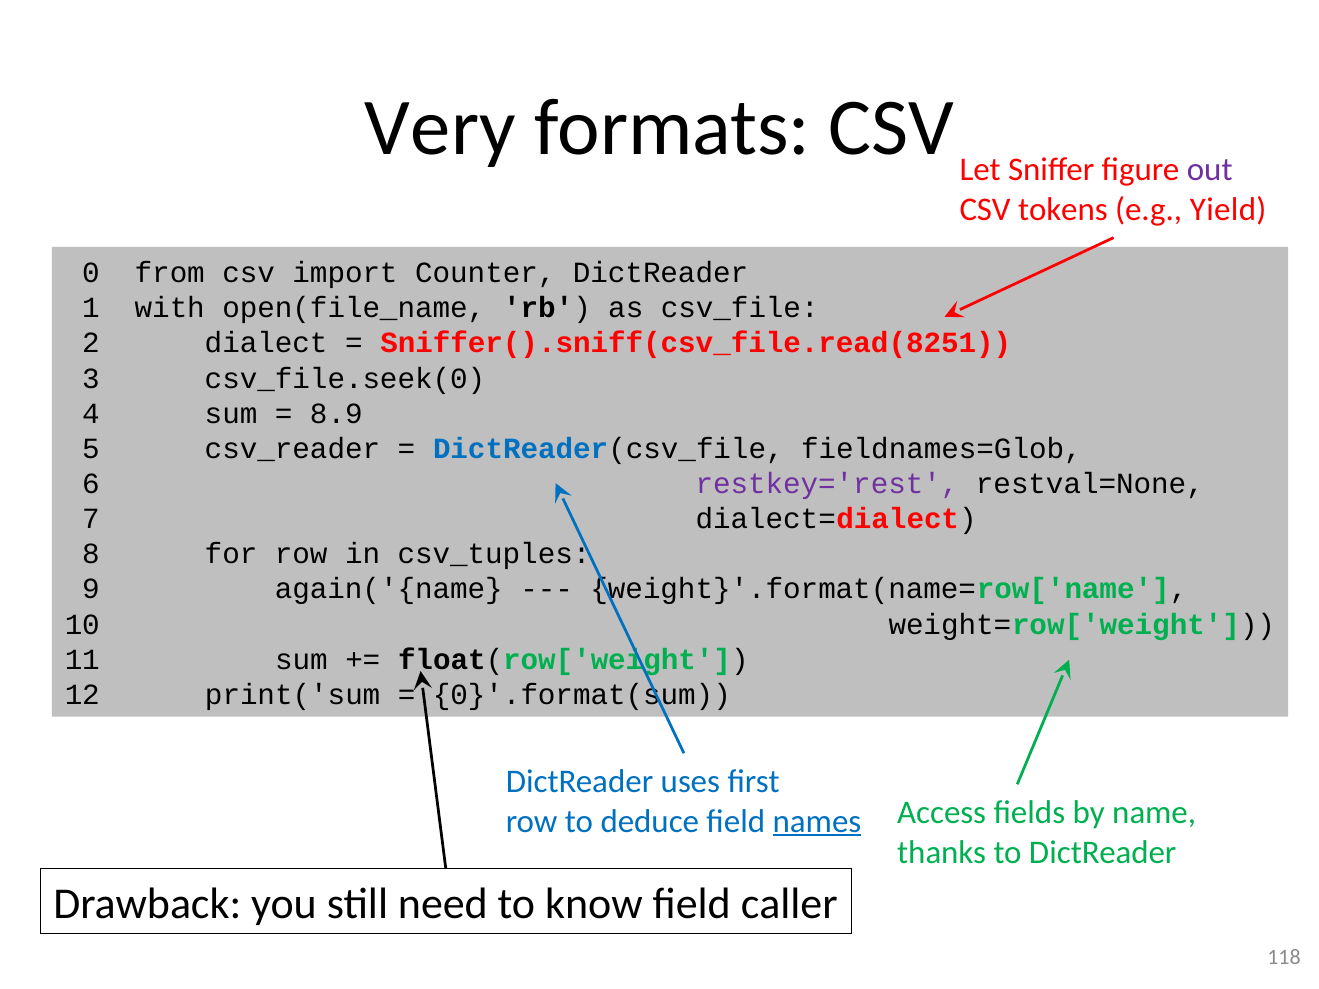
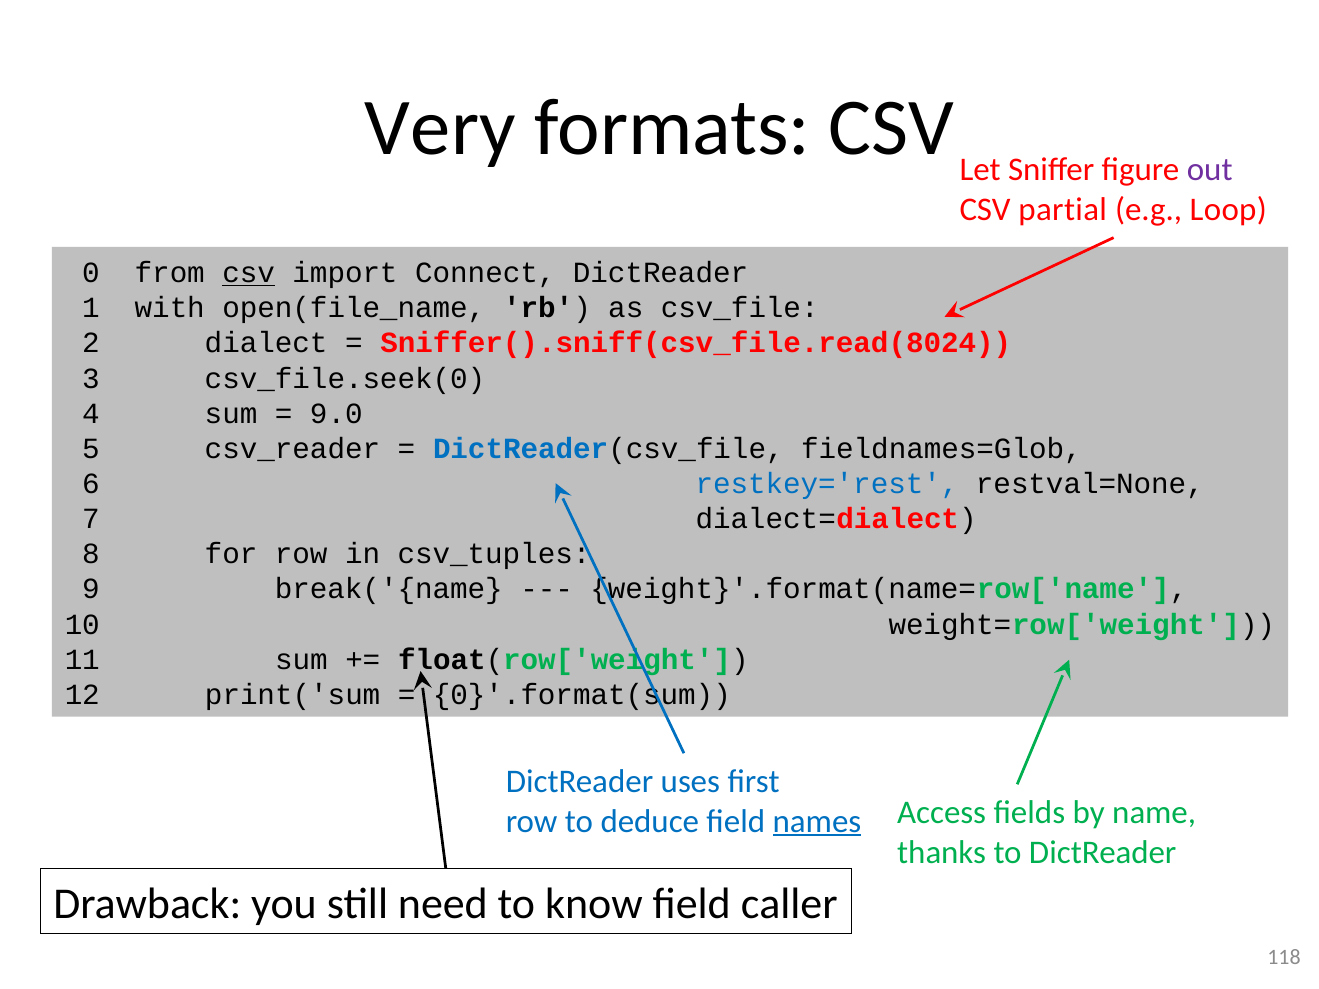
tokens: tokens -> partial
Yield: Yield -> Loop
csv at (249, 273) underline: none -> present
Counter: Counter -> Connect
Sniffer().sniff(csv_file.read(8251: Sniffer().sniff(csv_file.read(8251 -> Sniffer().sniff(csv_file.read(8024
8.9: 8.9 -> 9.0
restkey='rest colour: purple -> blue
again('{name: again('{name -> break('{name
